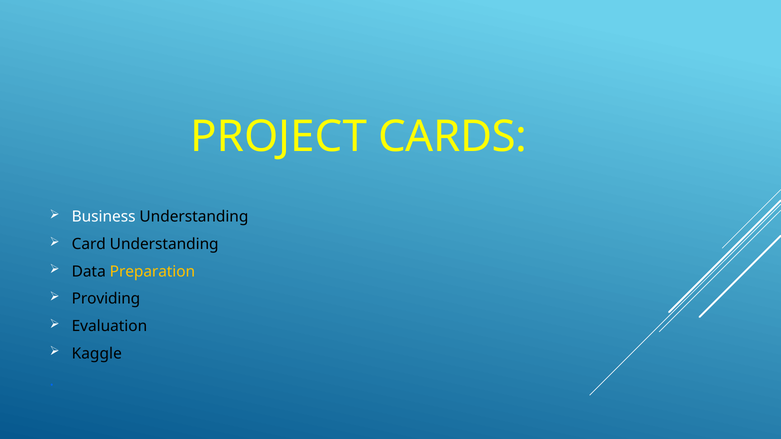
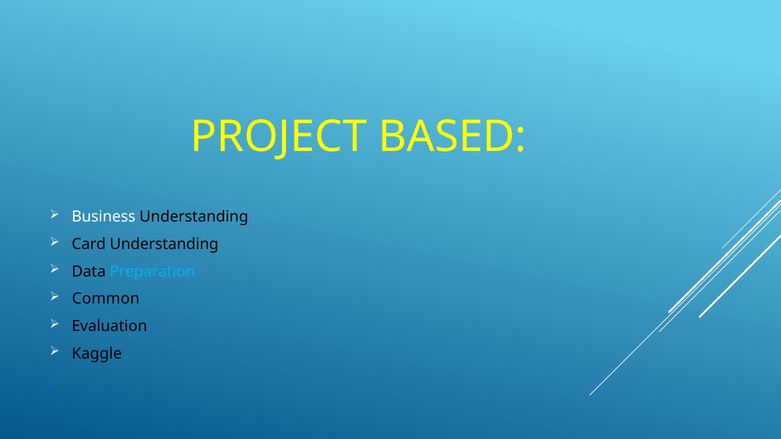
CARDS: CARDS -> BASED
Preparation colour: yellow -> light blue
Providing: Providing -> Common
